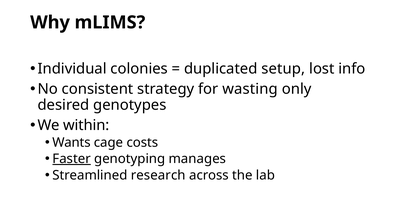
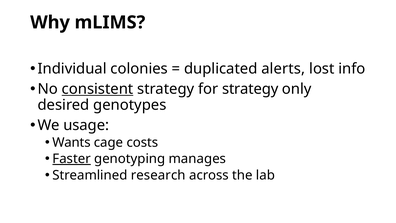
setup: setup -> alerts
consistent underline: none -> present
for wasting: wasting -> strategy
within: within -> usage
